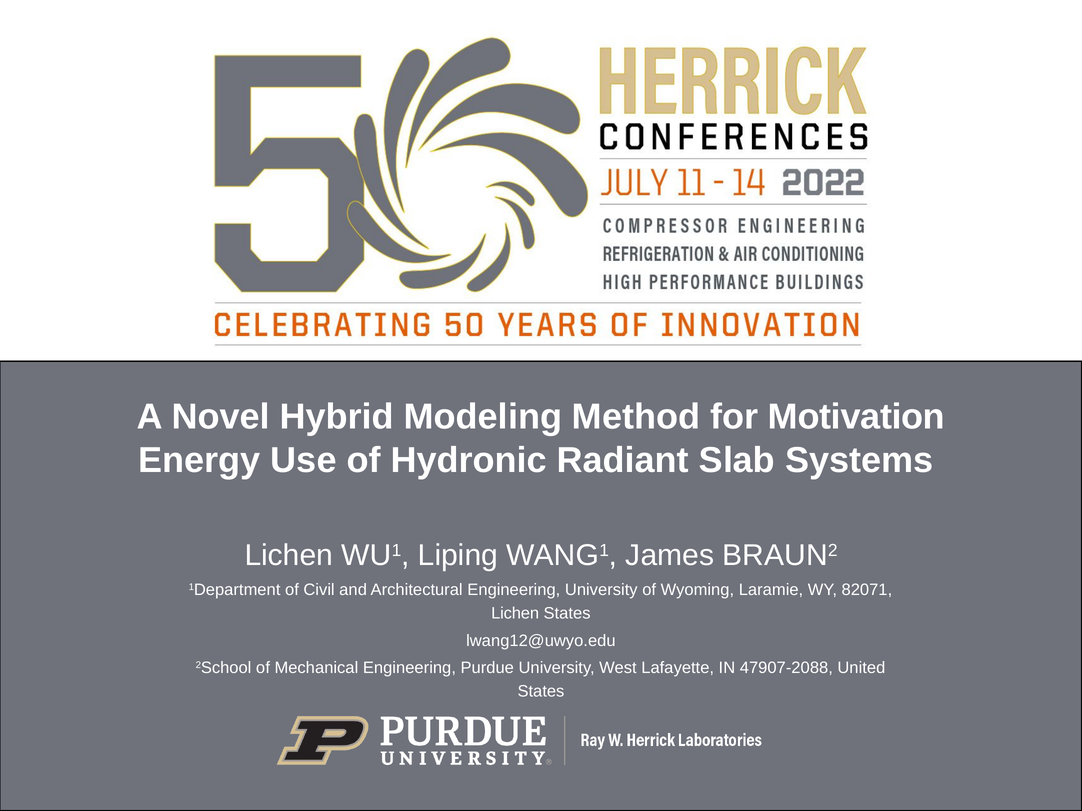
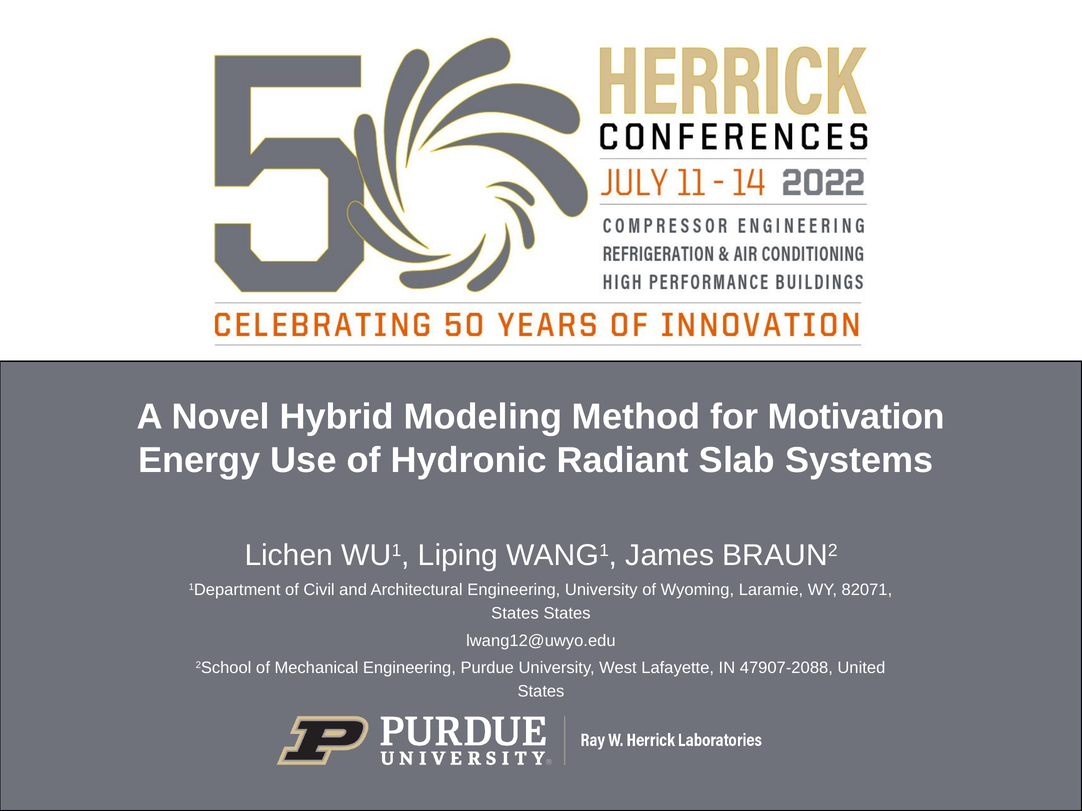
Lichen at (515, 614): Lichen -> States
